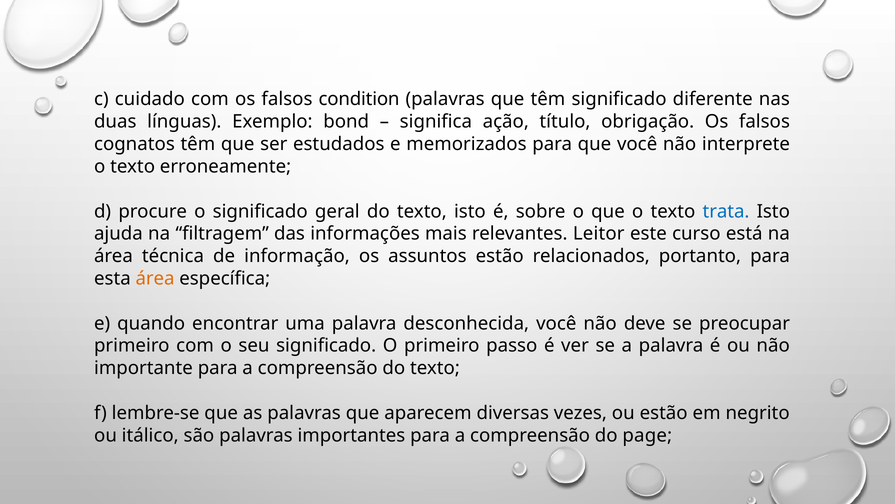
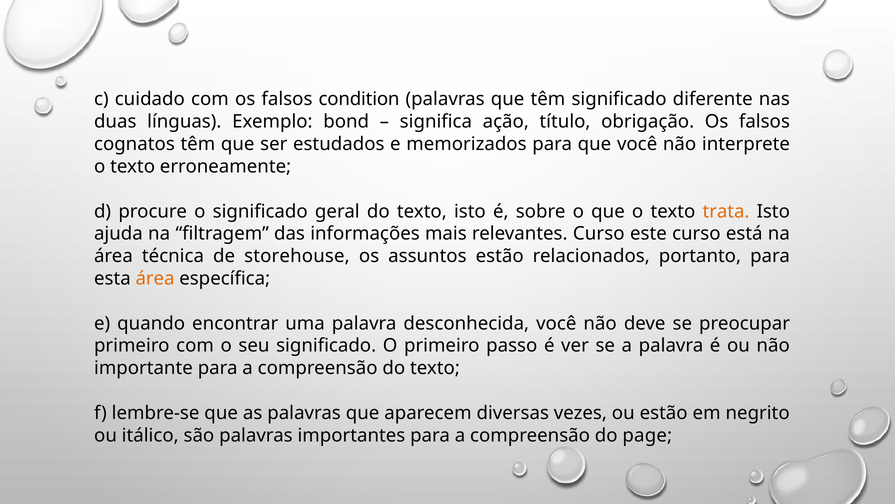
trata colour: blue -> orange
relevantes Leitor: Leitor -> Curso
informação: informação -> storehouse
